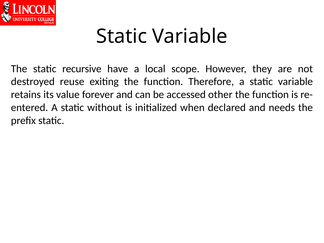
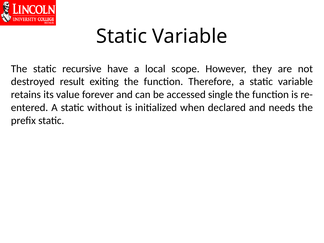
reuse: reuse -> result
other: other -> single
